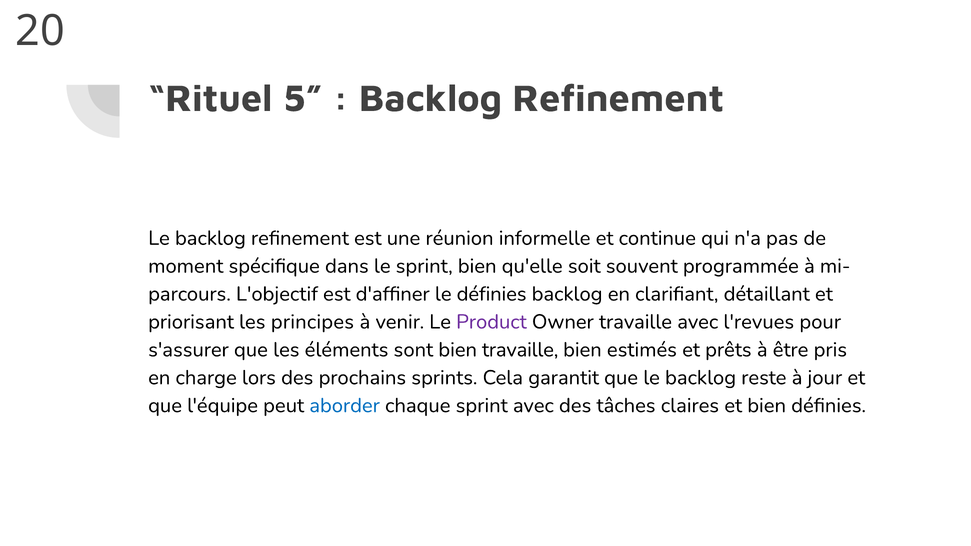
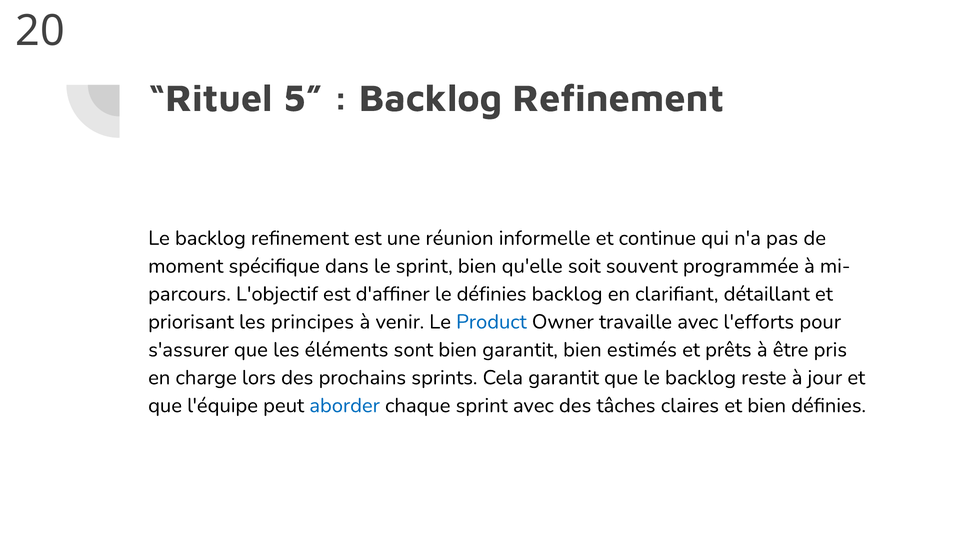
Product colour: purple -> blue
l'revues: l'revues -> l'efforts
bien travaille: travaille -> garantit
